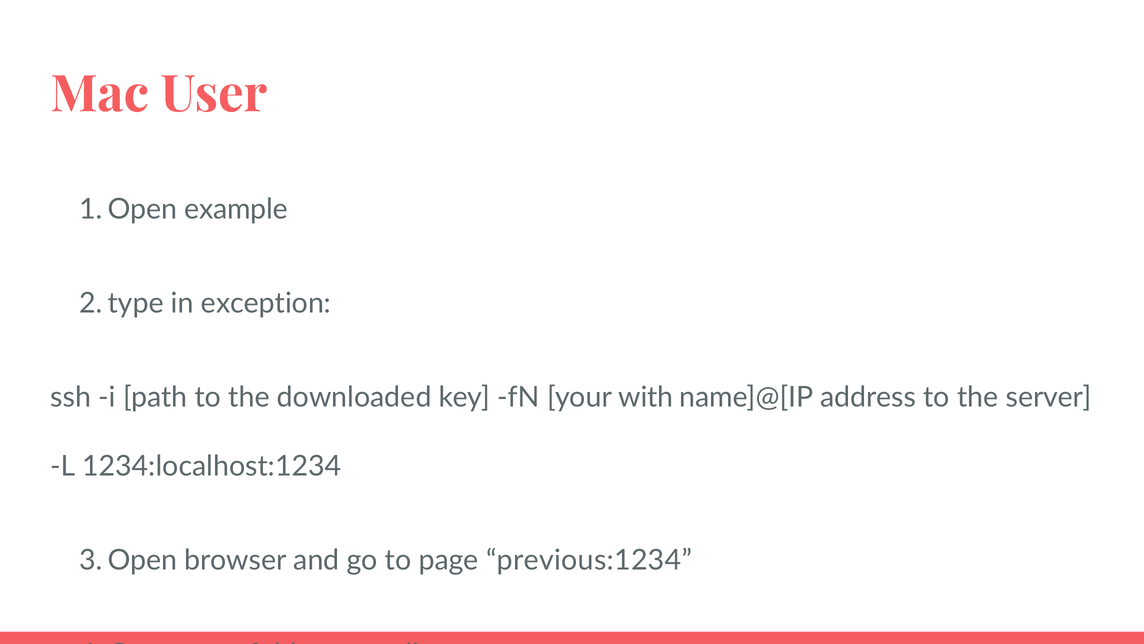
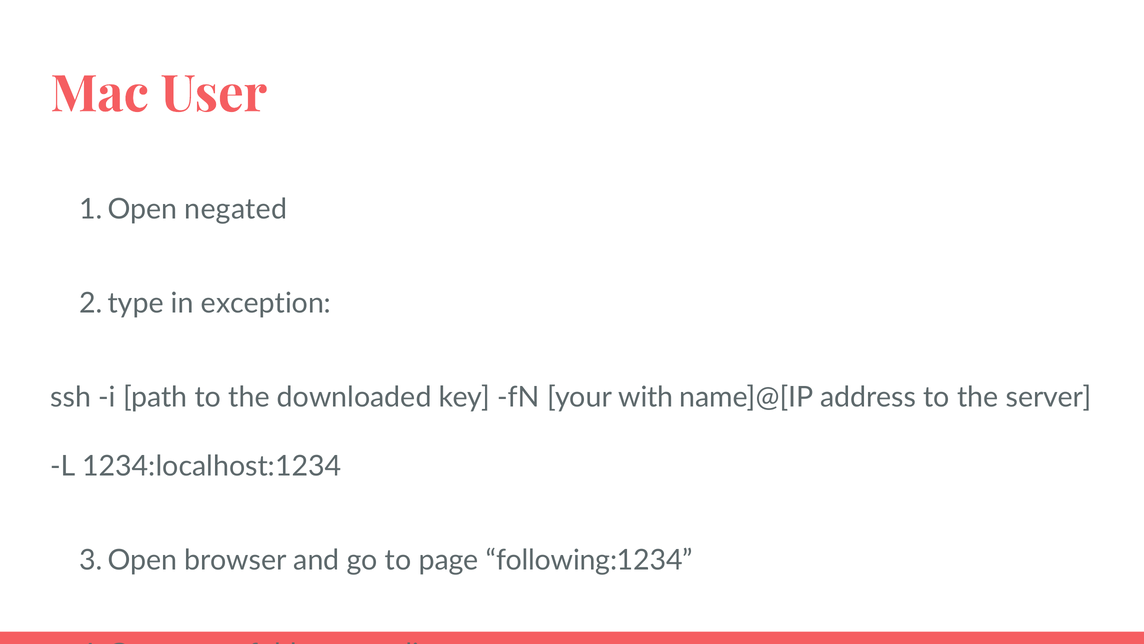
example: example -> negated
previous:1234: previous:1234 -> following:1234
